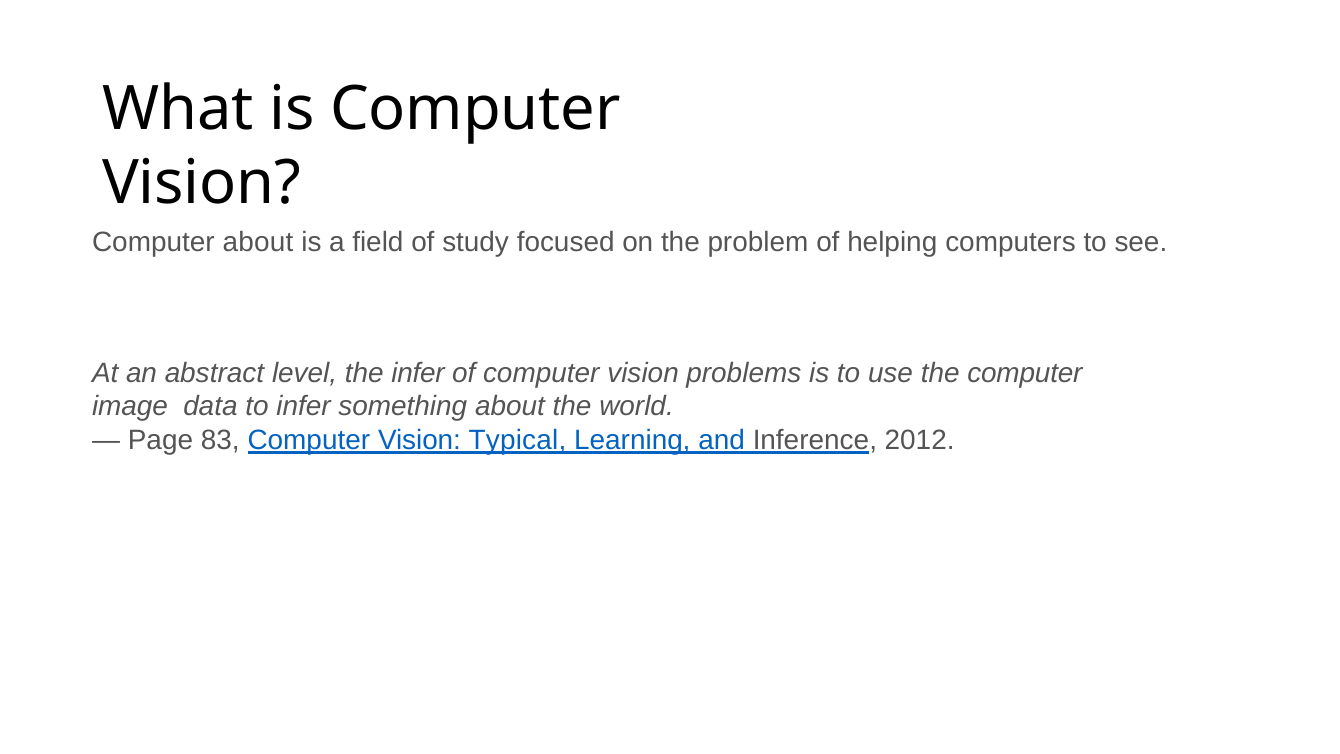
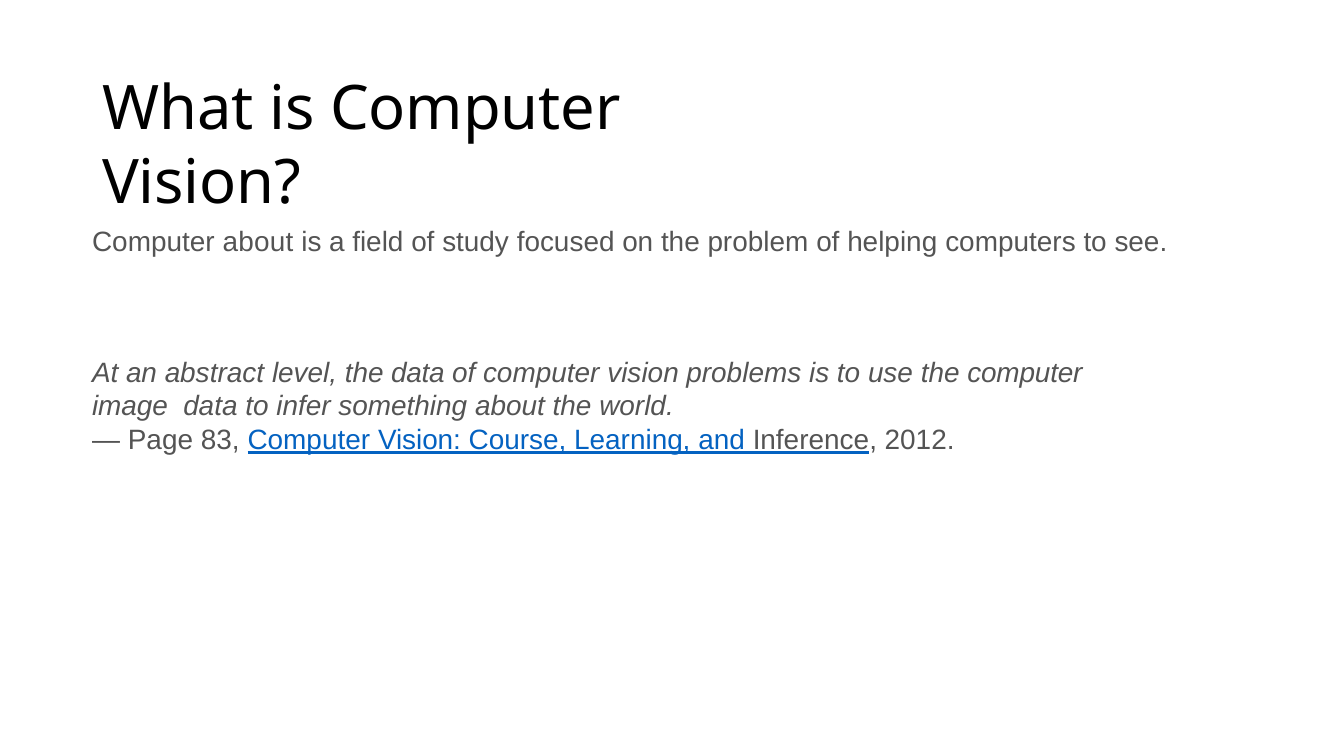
the infer: infer -> data
Typical: Typical -> Course
